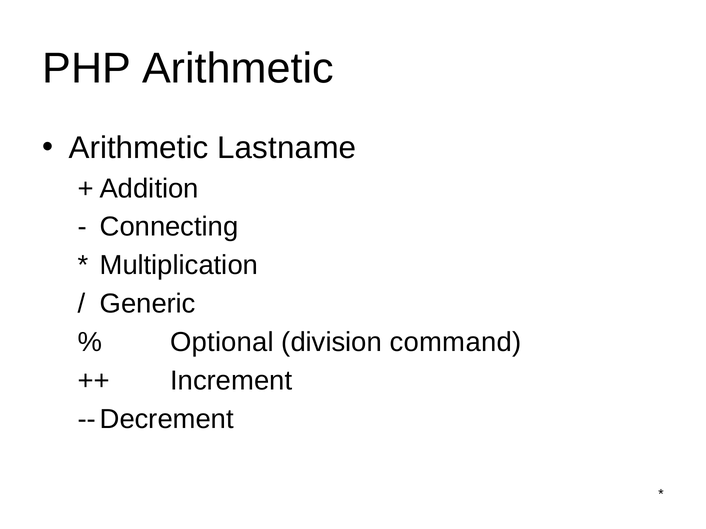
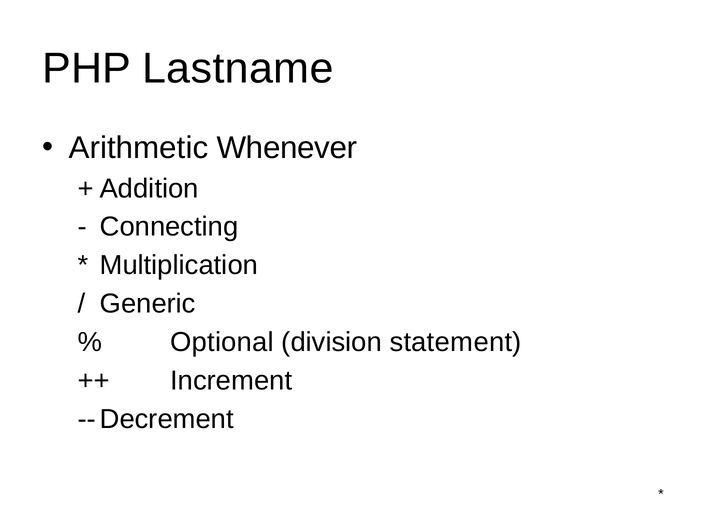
PHP Arithmetic: Arithmetic -> Lastname
Lastname: Lastname -> Whenever
command: command -> statement
